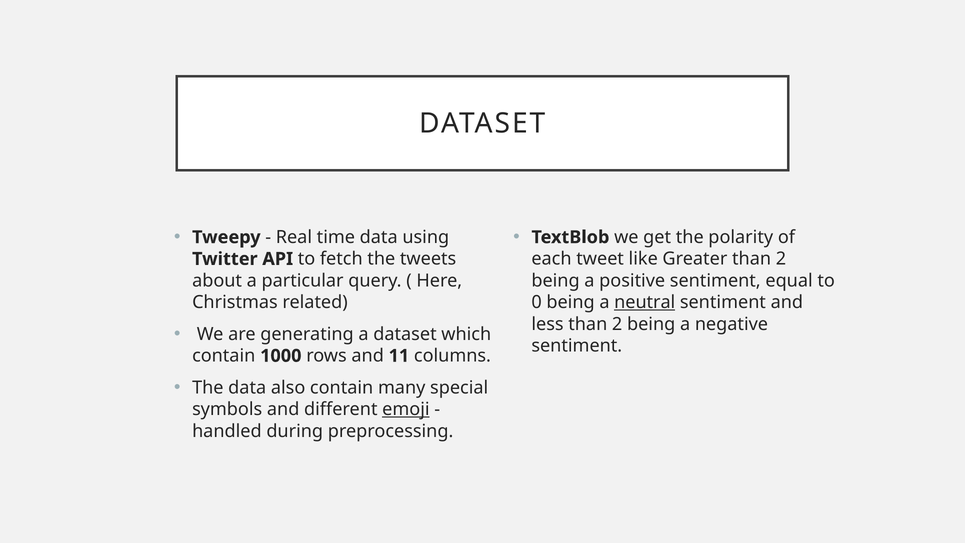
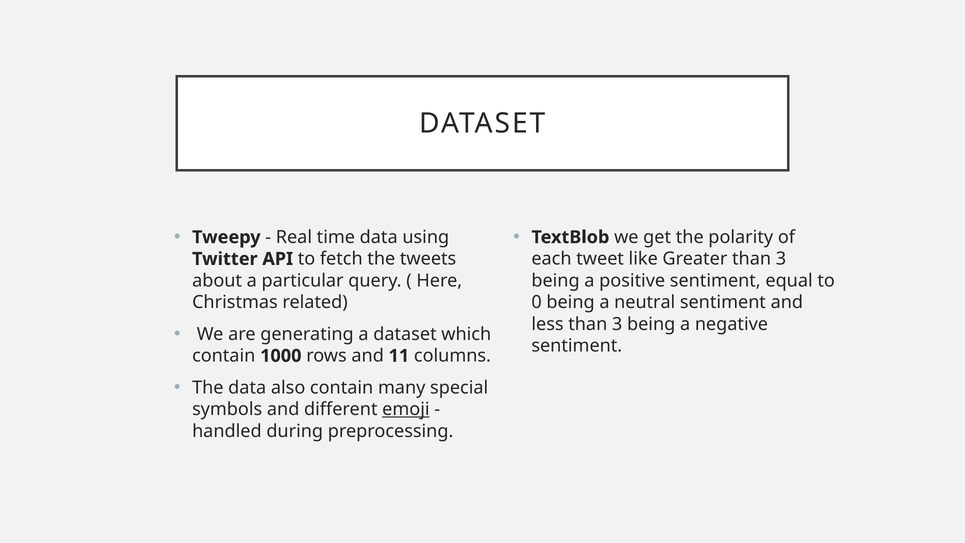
Greater than 2: 2 -> 3
neutral underline: present -> none
less than 2: 2 -> 3
